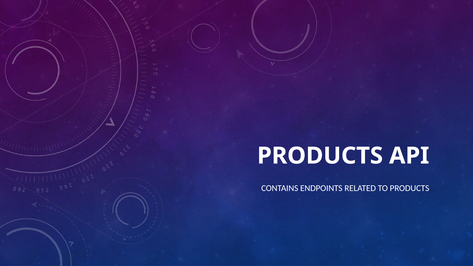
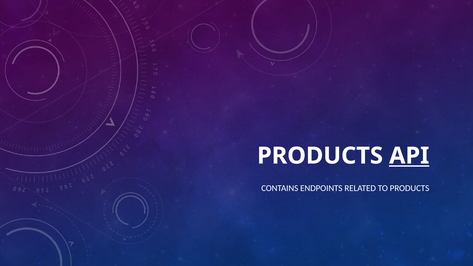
API underline: none -> present
